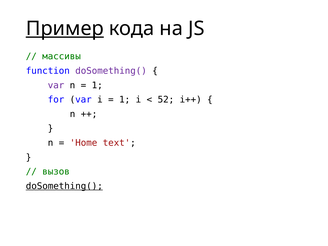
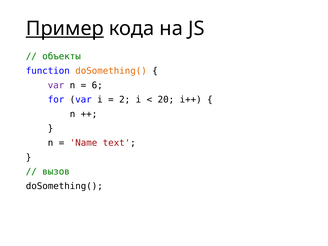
массивы: массивы -> объекты
doSomething( at (111, 71) colour: purple -> orange
1 at (97, 85): 1 -> 6
1 at (125, 100): 1 -> 2
52: 52 -> 20
Home: Home -> Name
doSomething( at (64, 186) underline: present -> none
